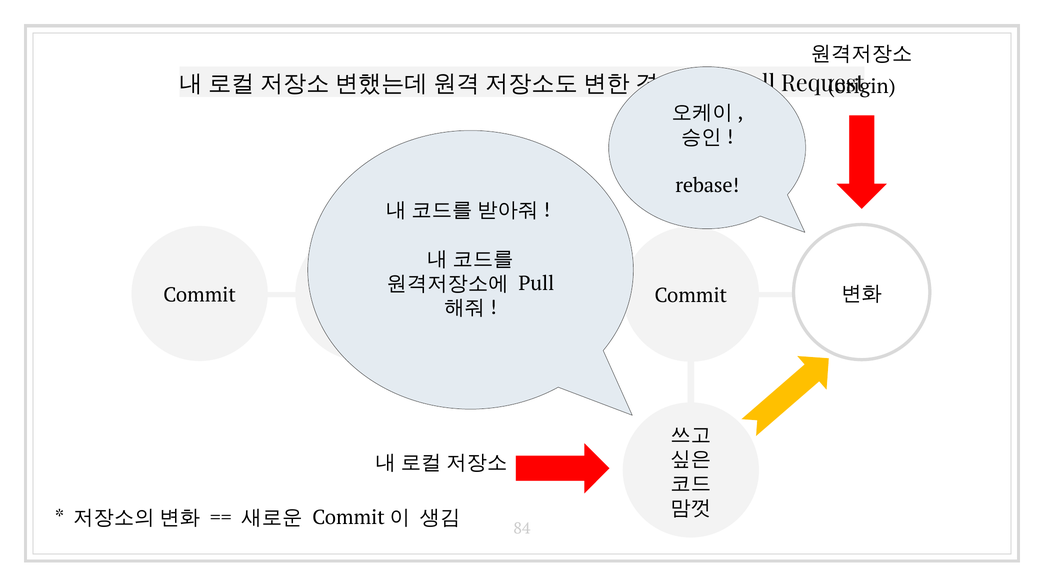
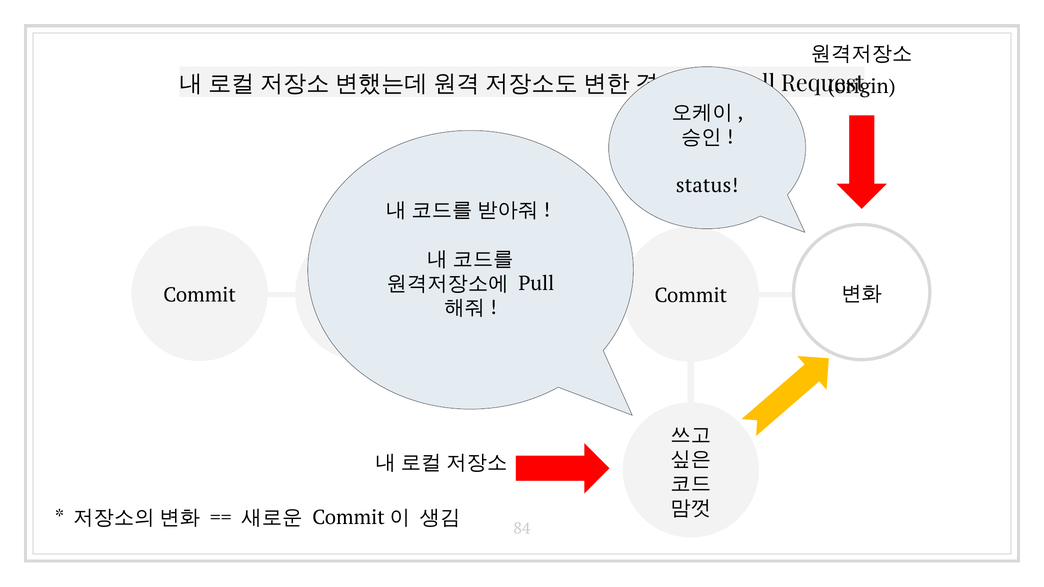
rebase: rebase -> status
